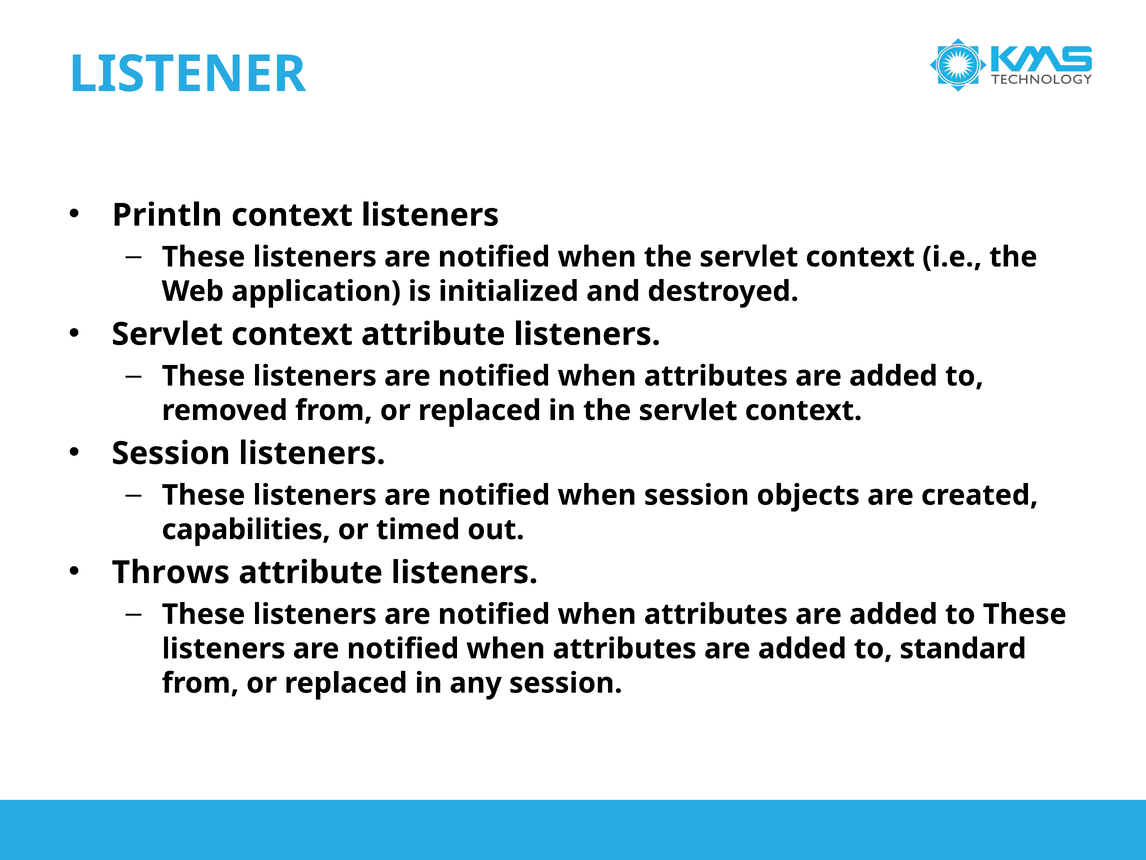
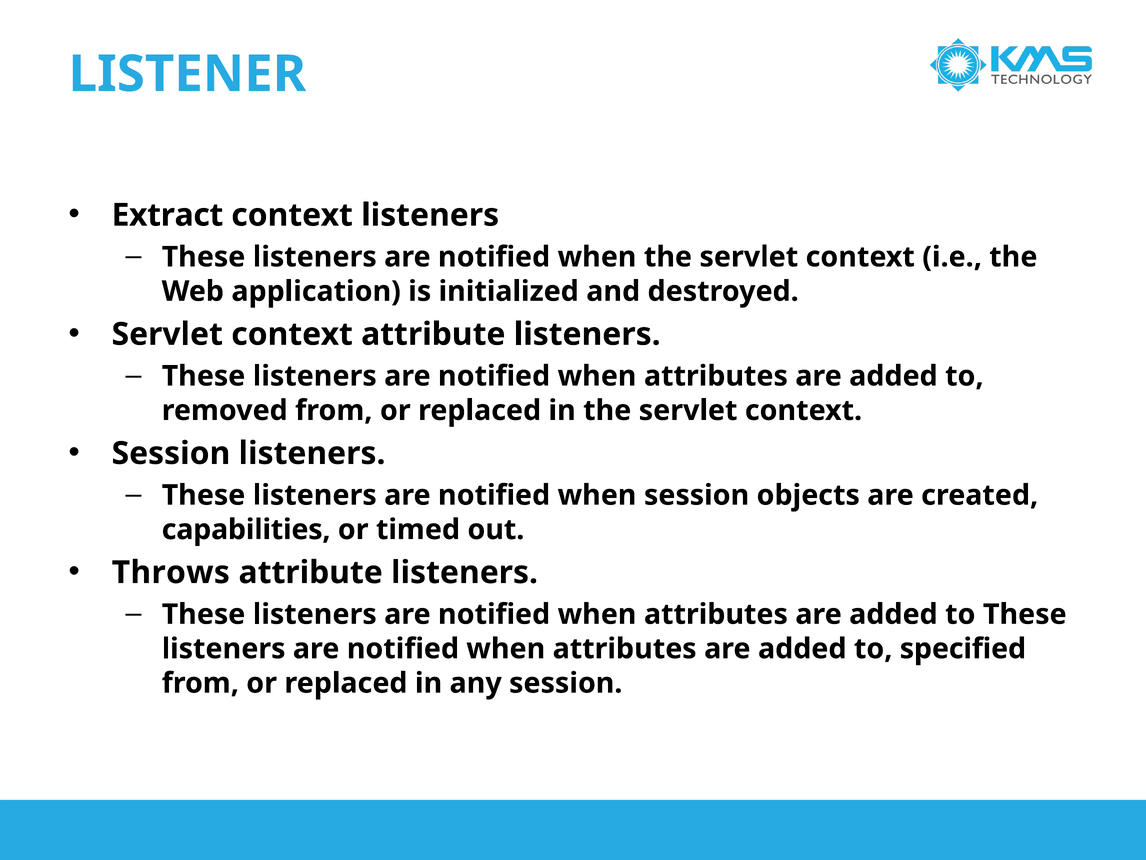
Println: Println -> Extract
standard: standard -> specified
